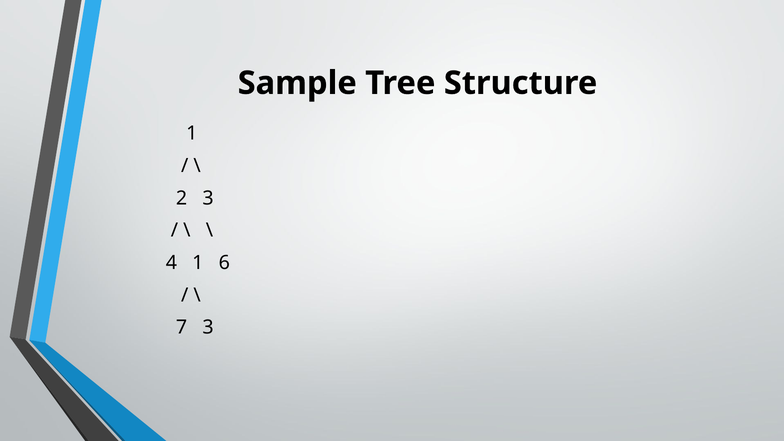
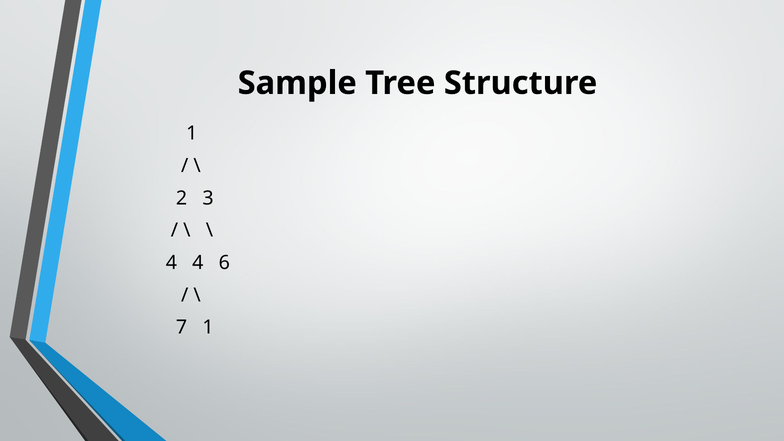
4 1: 1 -> 4
7 3: 3 -> 1
